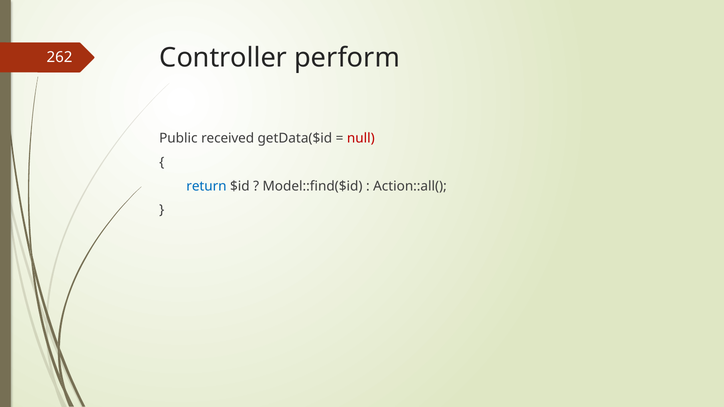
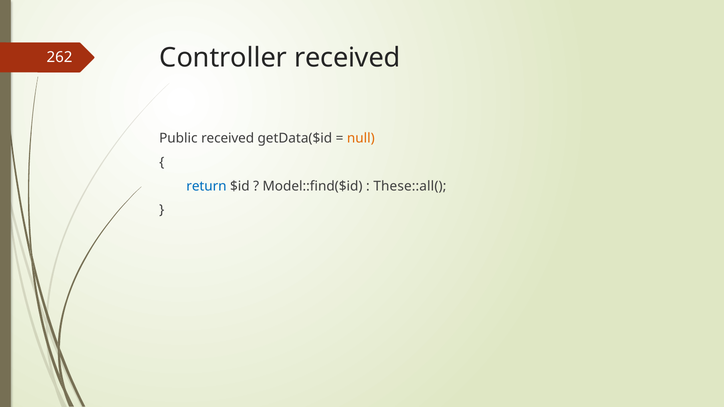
Controller perform: perform -> received
null colour: red -> orange
Action::all(: Action::all( -> These::all(
